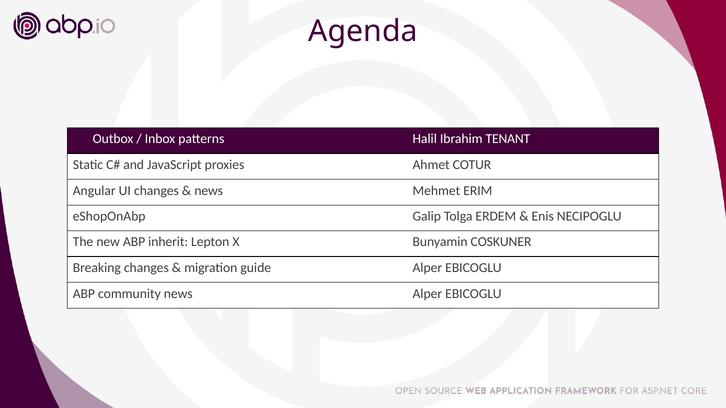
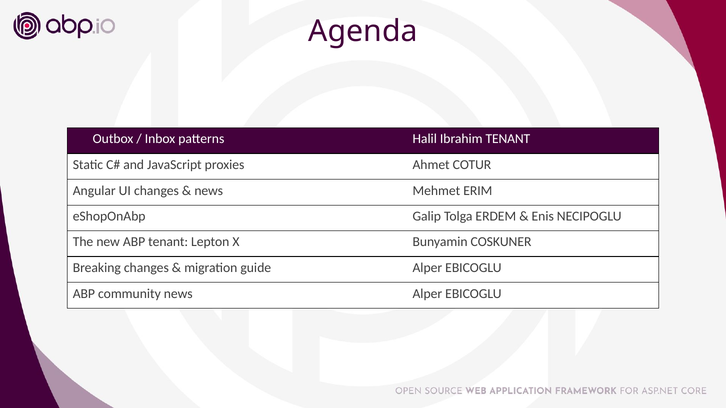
ABP inherit: inherit -> tenant
